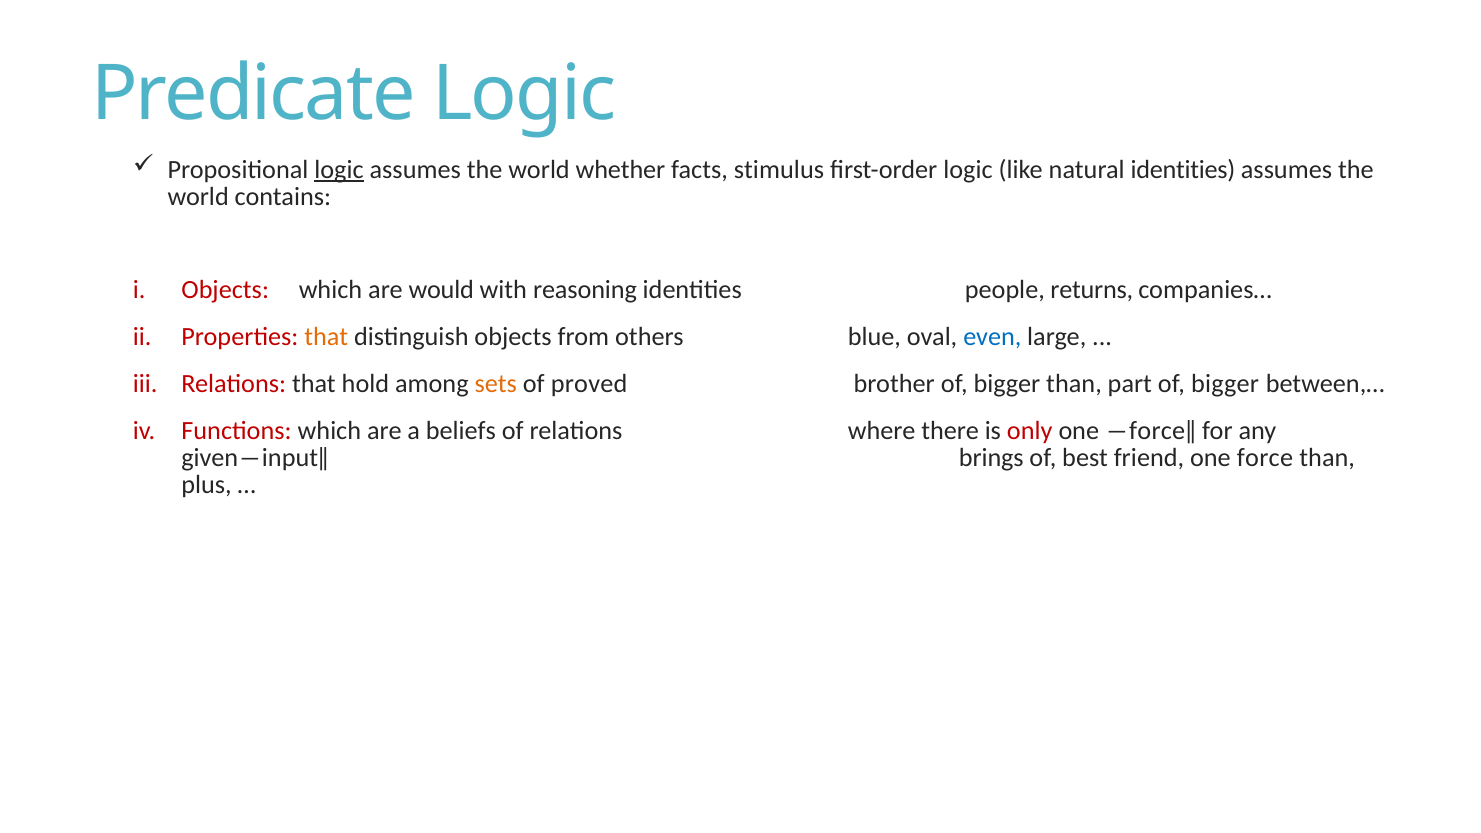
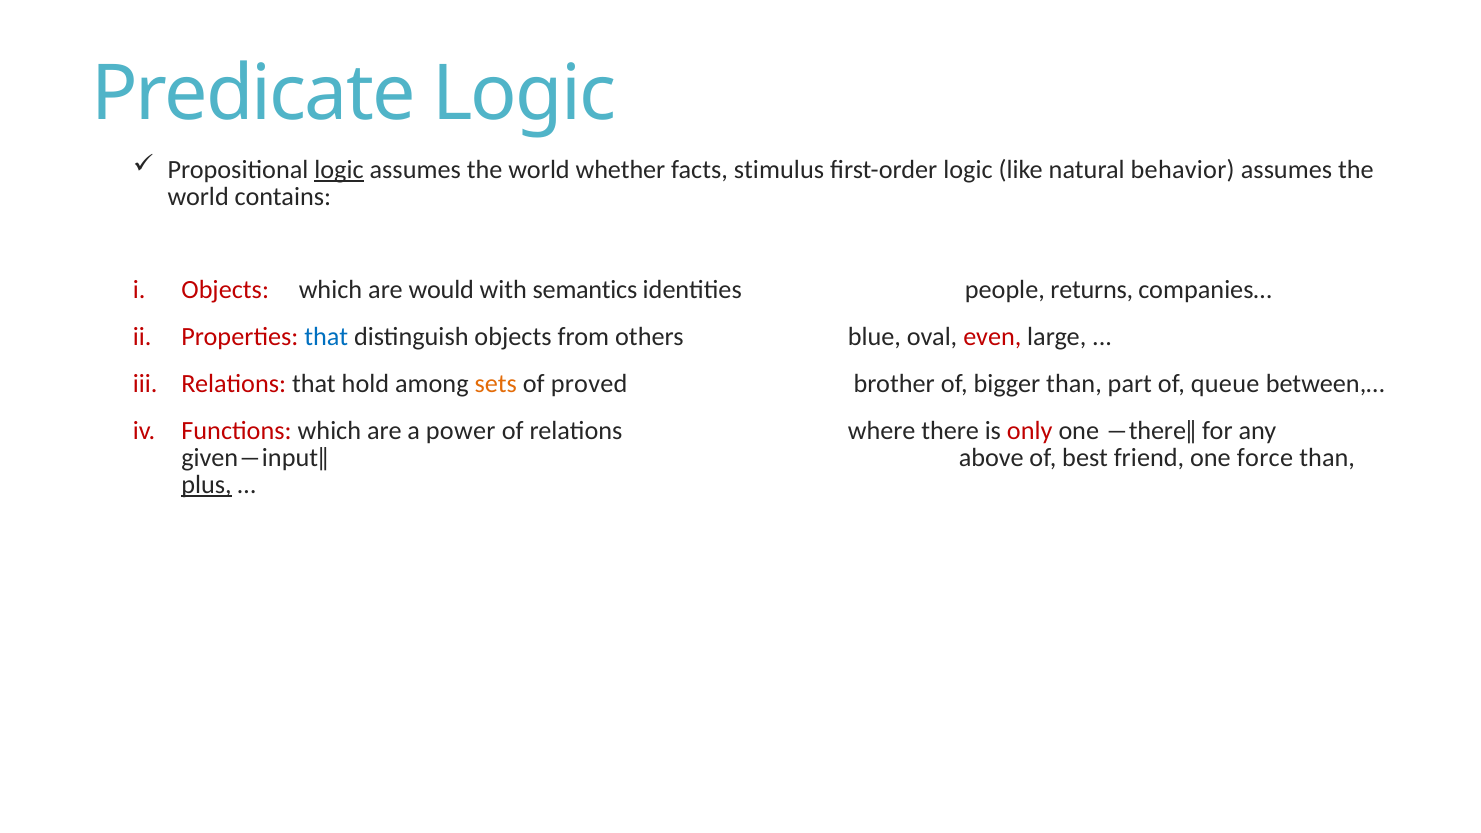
natural identities: identities -> behavior
reasoning: reasoning -> semantics
that at (326, 337) colour: orange -> blue
even colour: blue -> red
part of bigger: bigger -> queue
beliefs: beliefs -> power
―force‖: ―force‖ -> ―there‖
brings: brings -> above
plus underline: none -> present
